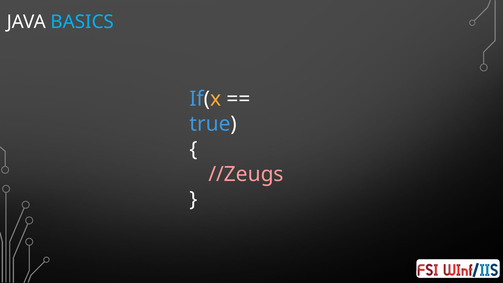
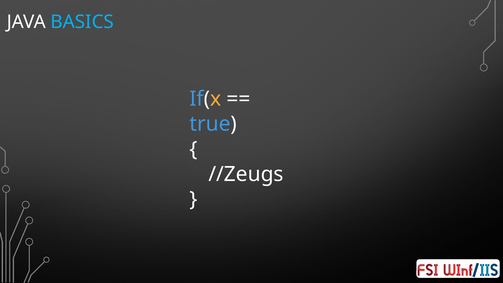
//Zeugs colour: pink -> white
